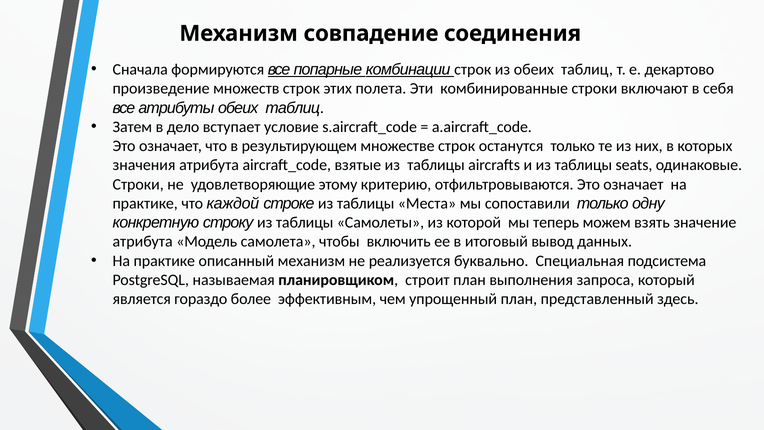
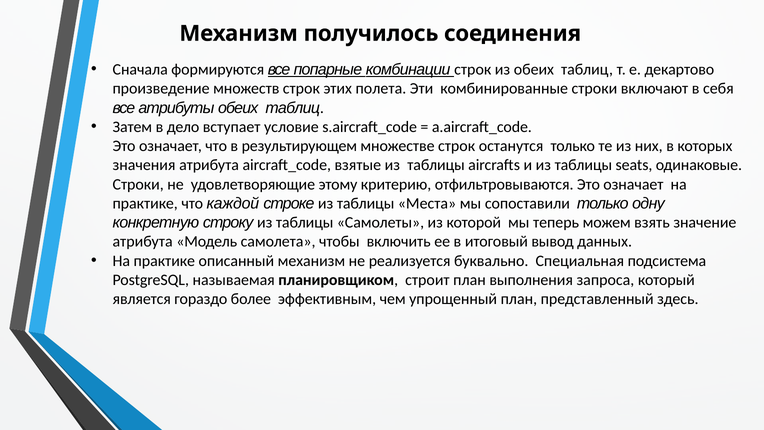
совпадение: совпадение -> получилось
